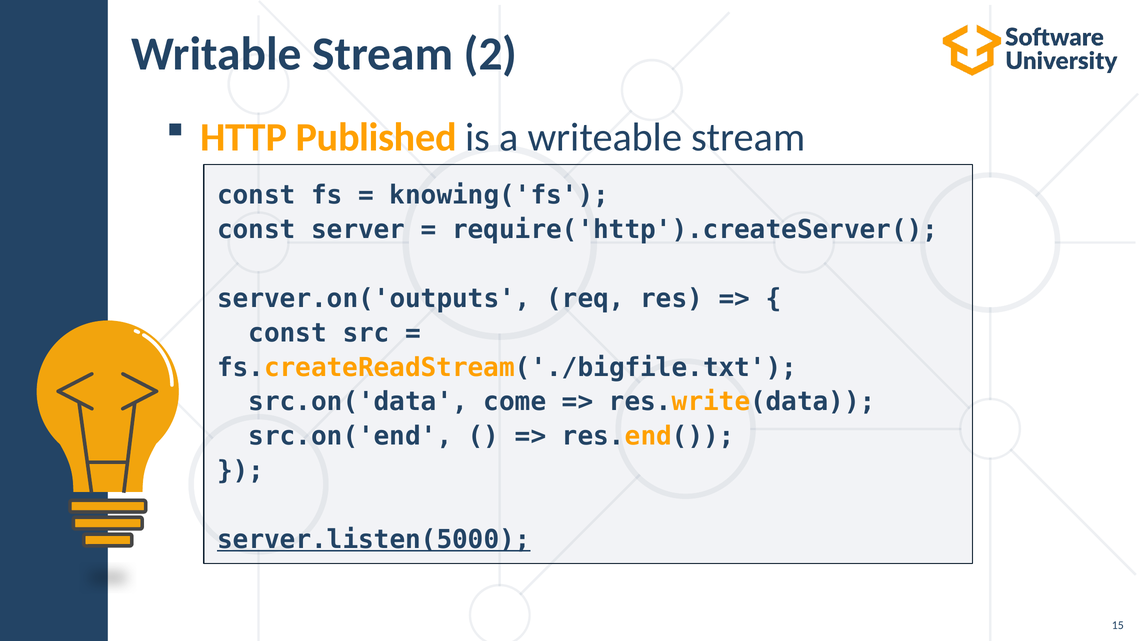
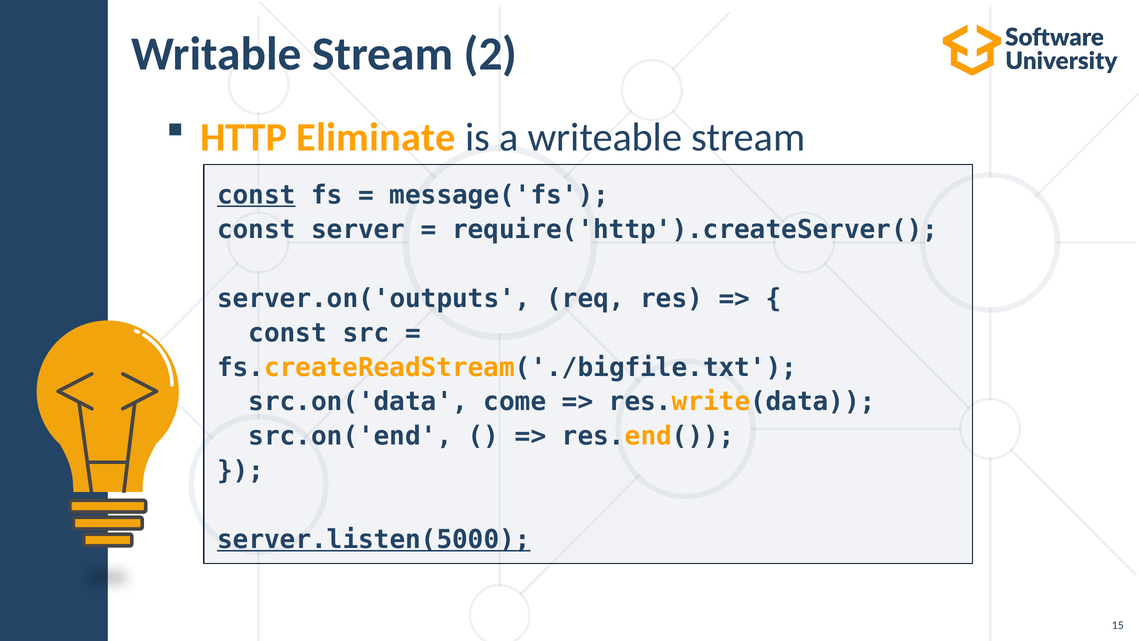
Published: Published -> Eliminate
const at (256, 195) underline: none -> present
knowing('fs: knowing('fs -> message('fs
